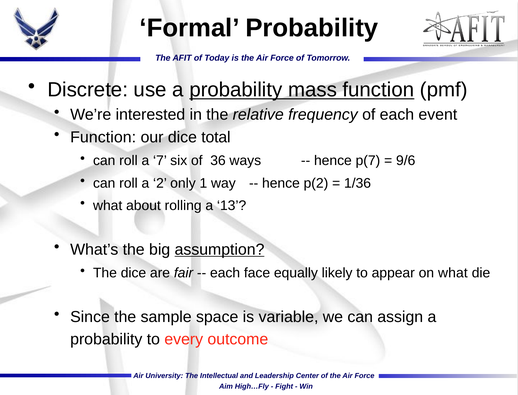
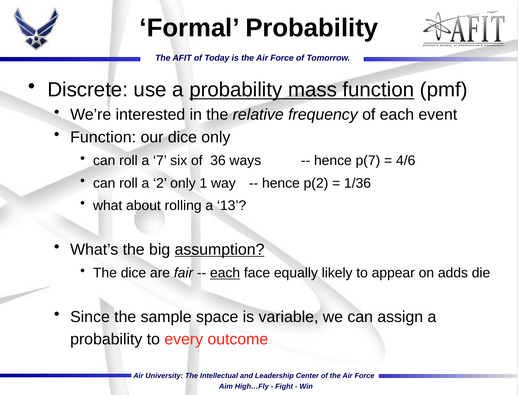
dice total: total -> only
9/6: 9/6 -> 4/6
each at (225, 273) underline: none -> present
on what: what -> adds
